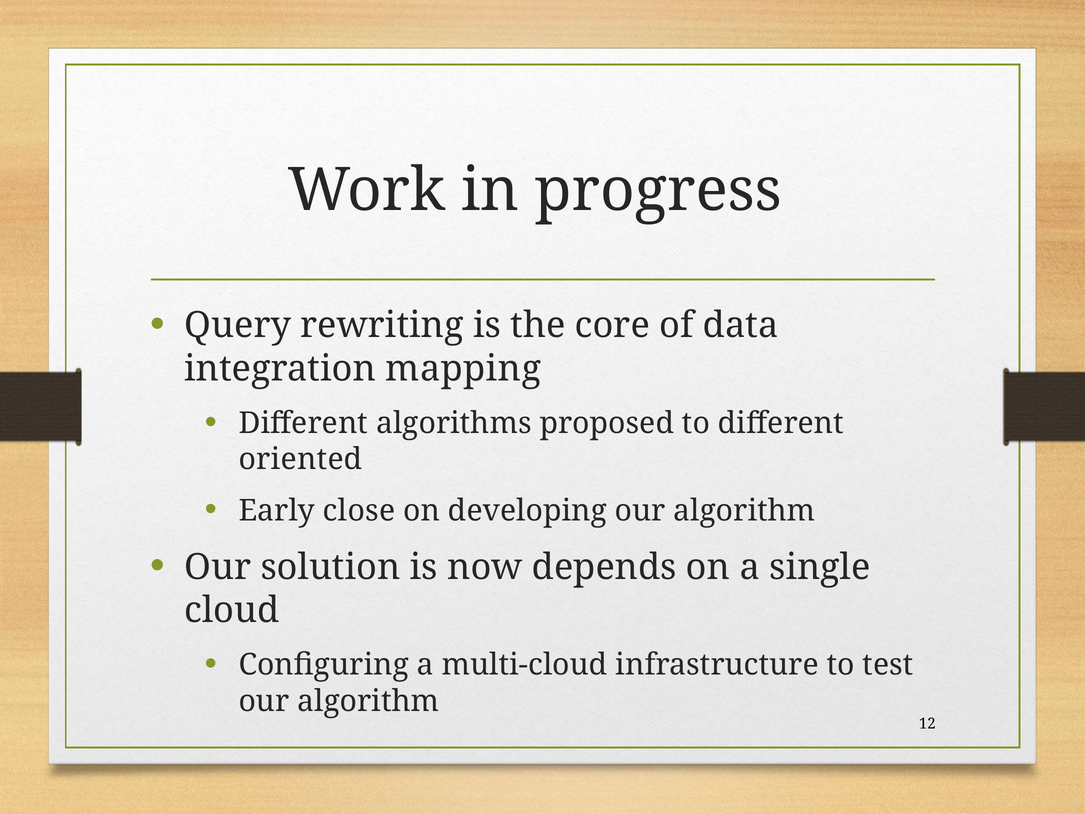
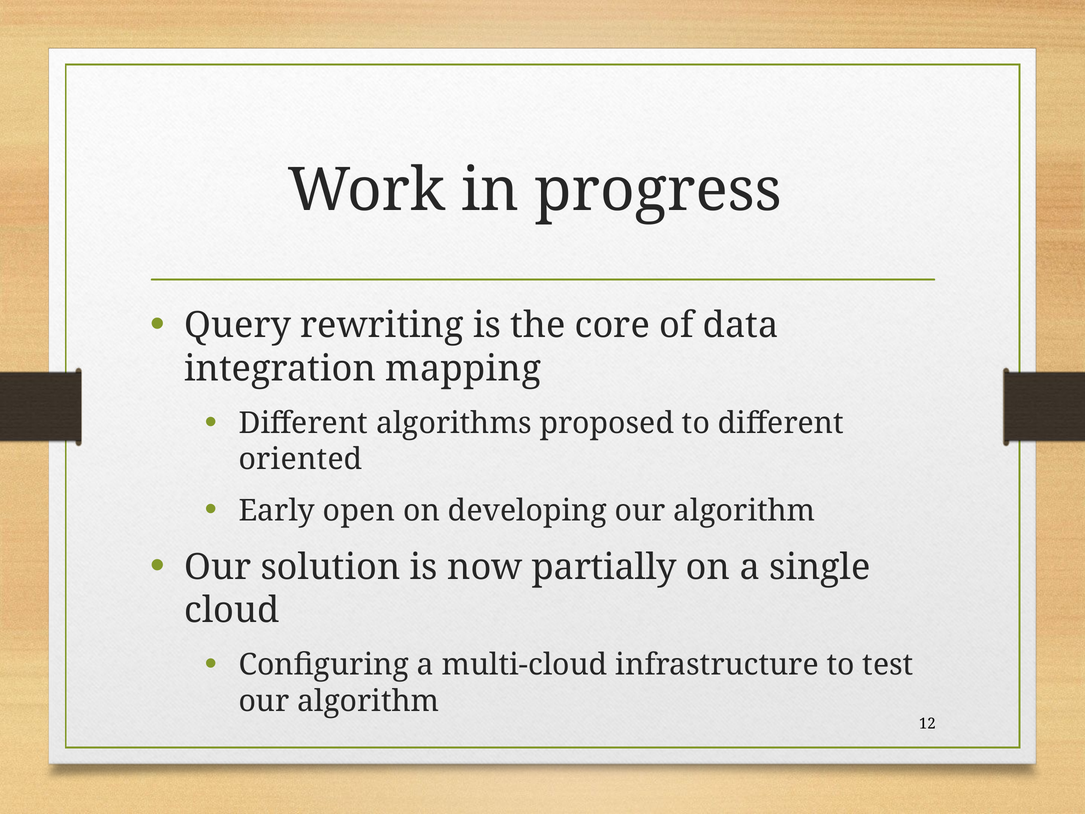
close: close -> open
depends: depends -> partially
